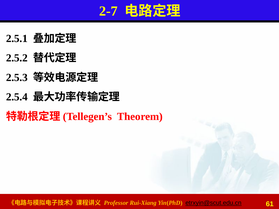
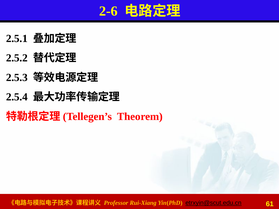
2-7: 2-7 -> 2-6
